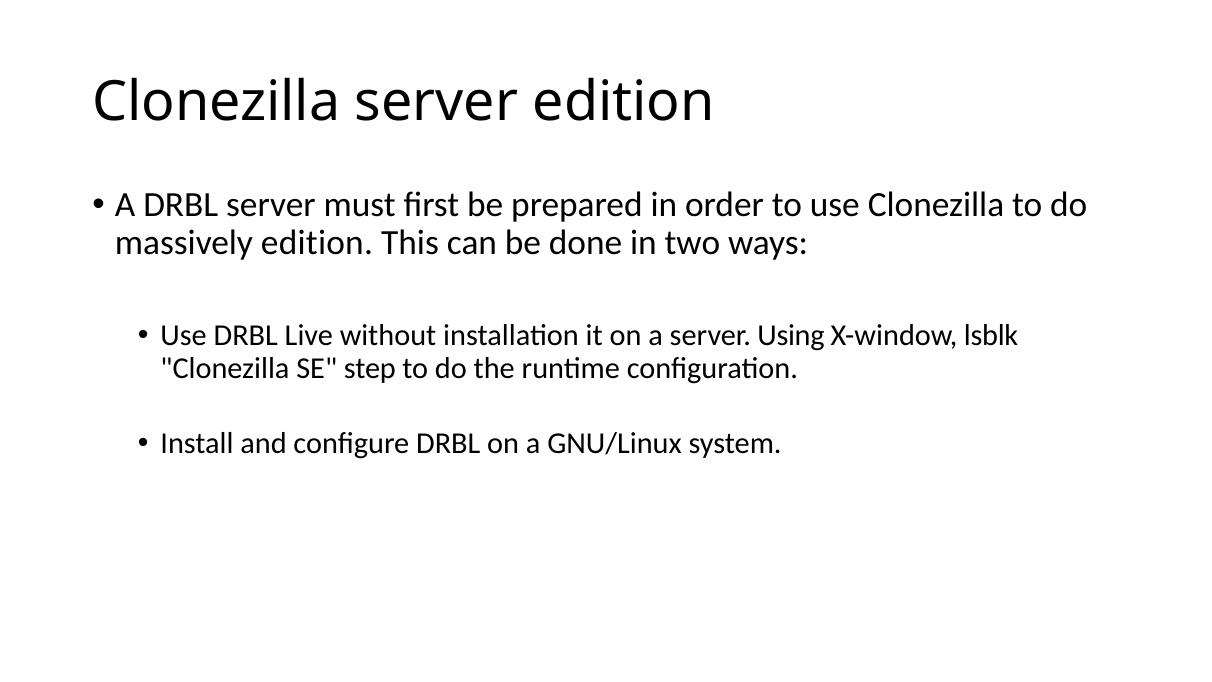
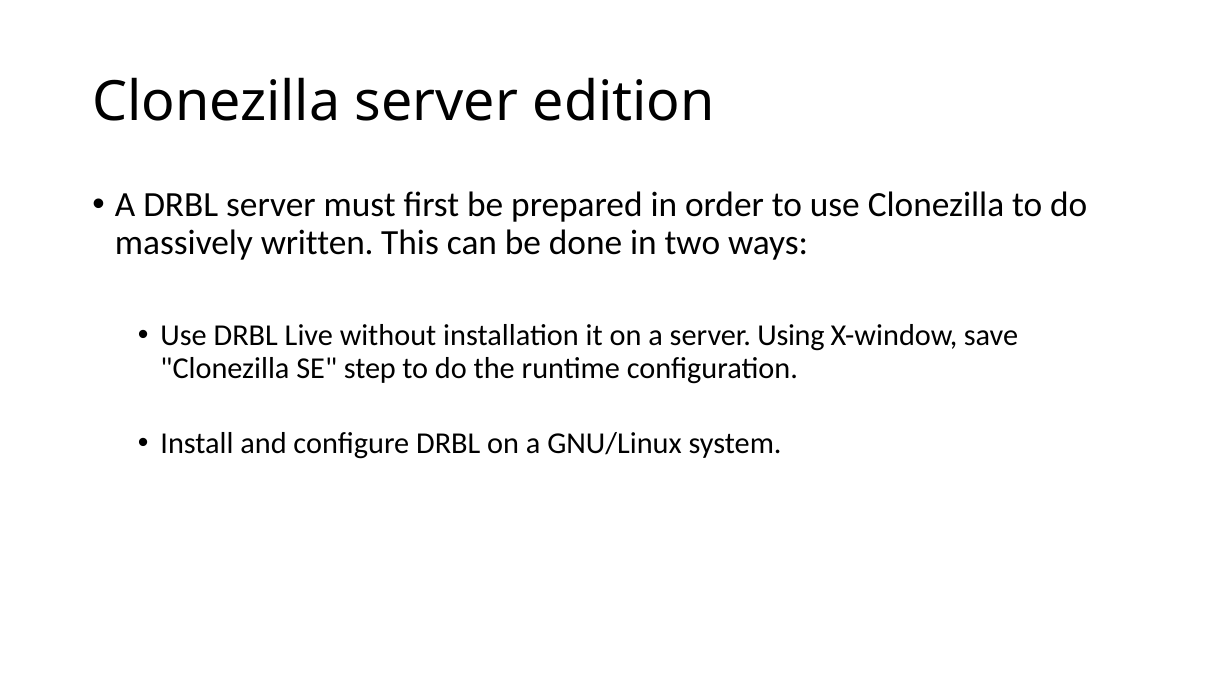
massively edition: edition -> written
lsblk: lsblk -> save
